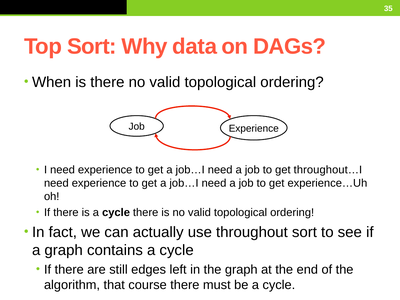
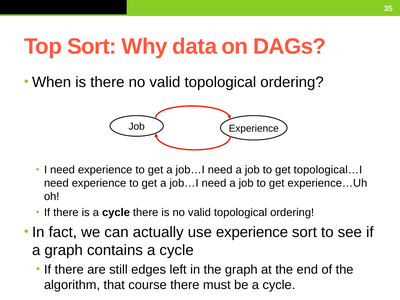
throughout…I: throughout…I -> topological…I
use throughout: throughout -> experience
